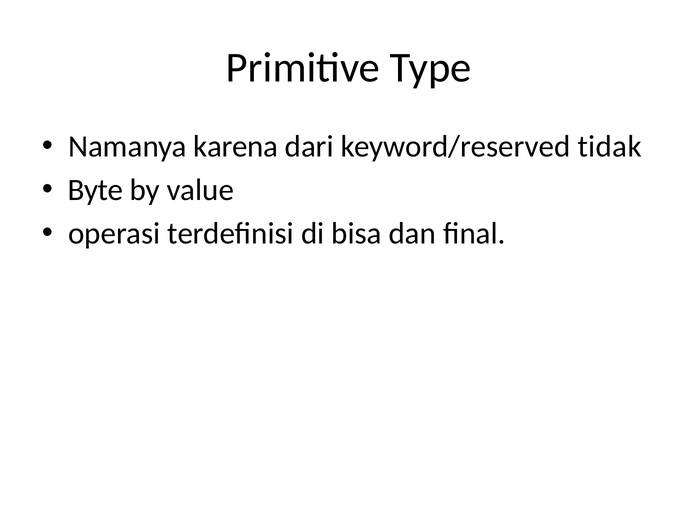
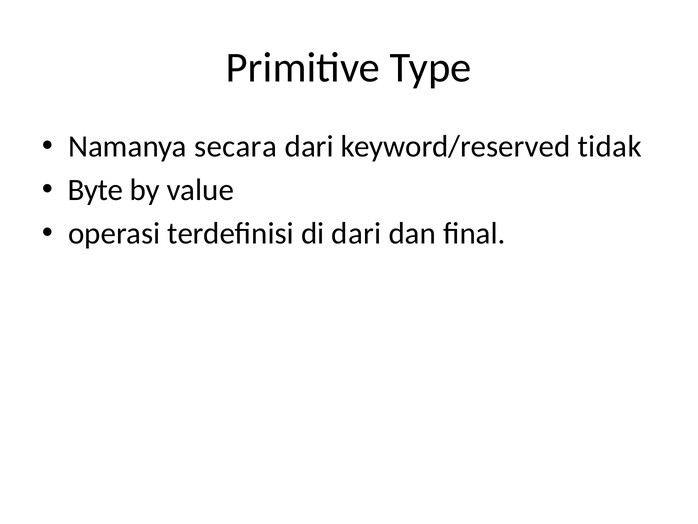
karena: karena -> secara
di bisa: bisa -> dari
